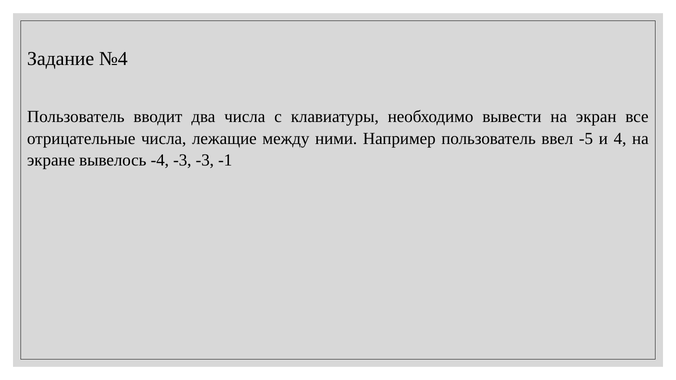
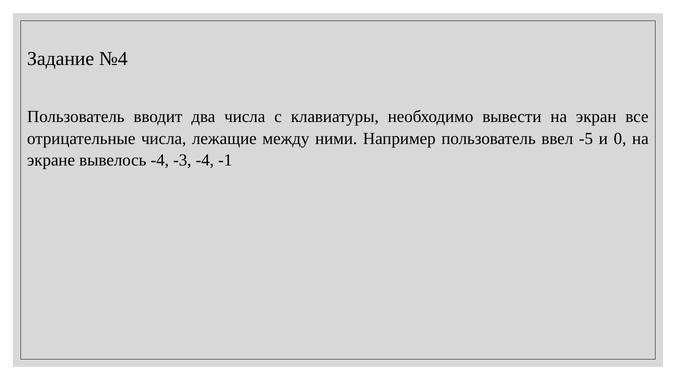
4: 4 -> 0
-3 -3: -3 -> -4
